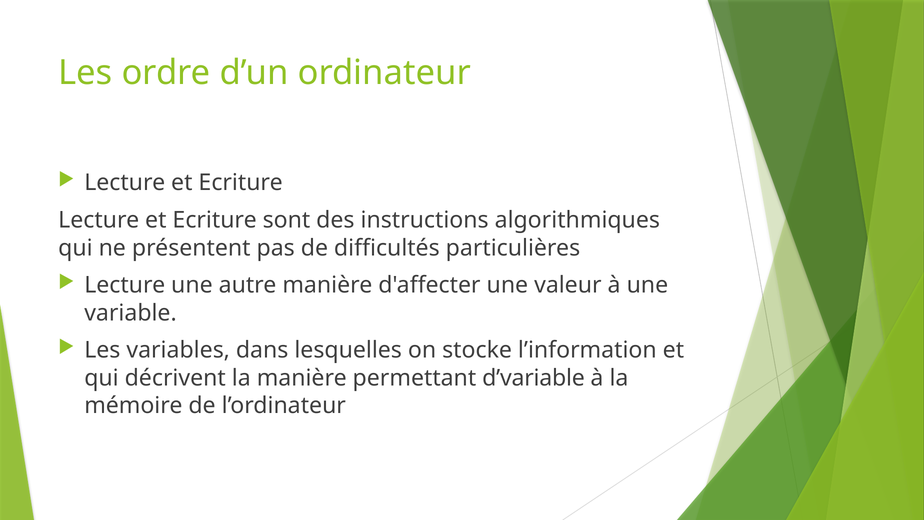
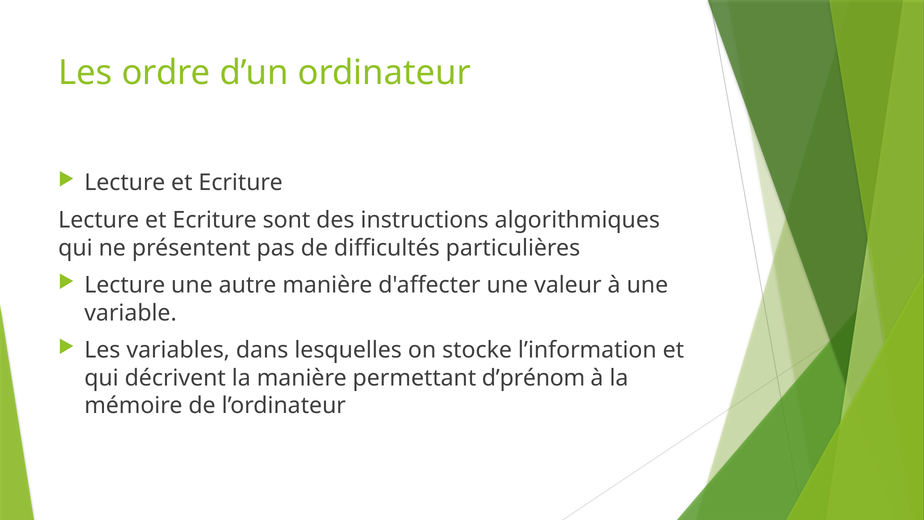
d’variable: d’variable -> d’prénom
